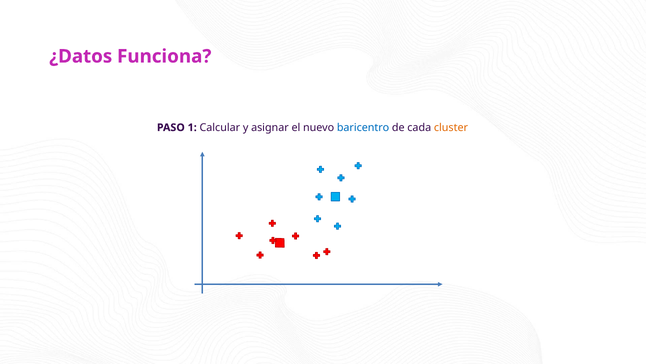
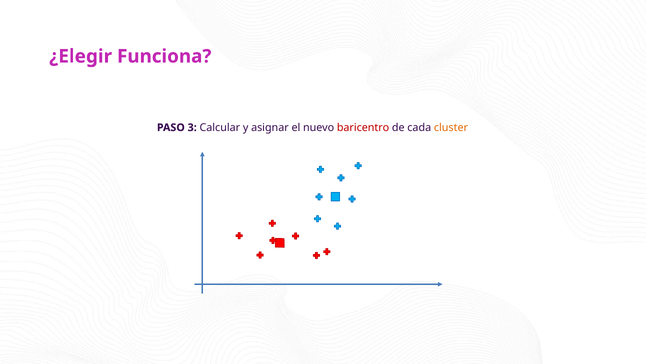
¿Datos: ¿Datos -> ¿Elegir
1: 1 -> 3
baricentro colour: blue -> red
